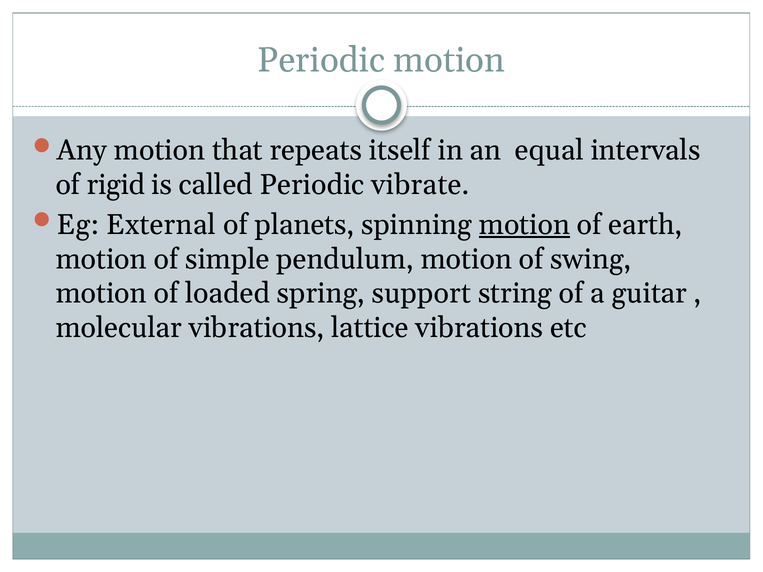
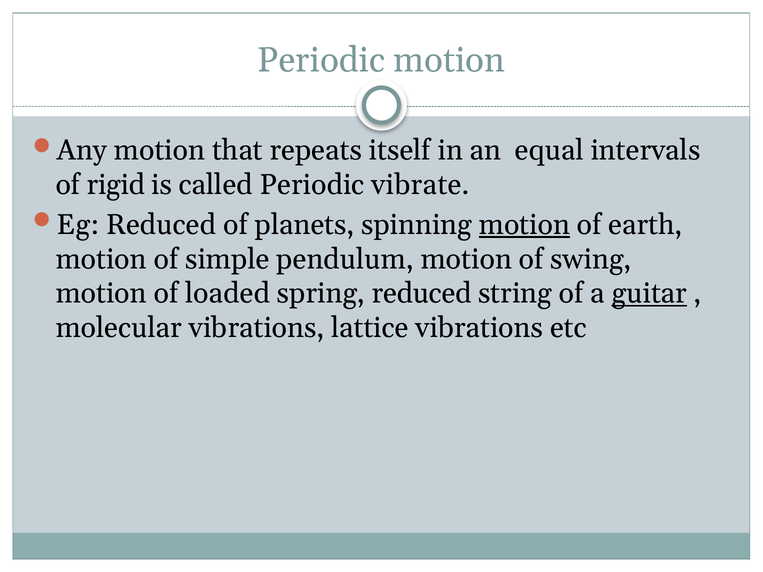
Eg External: External -> Reduced
spring support: support -> reduced
guitar underline: none -> present
